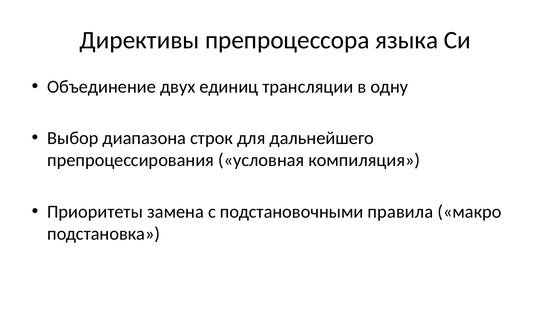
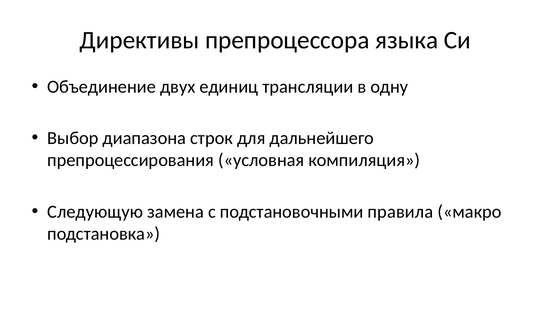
Приоритеты: Приоритеты -> Следующую
